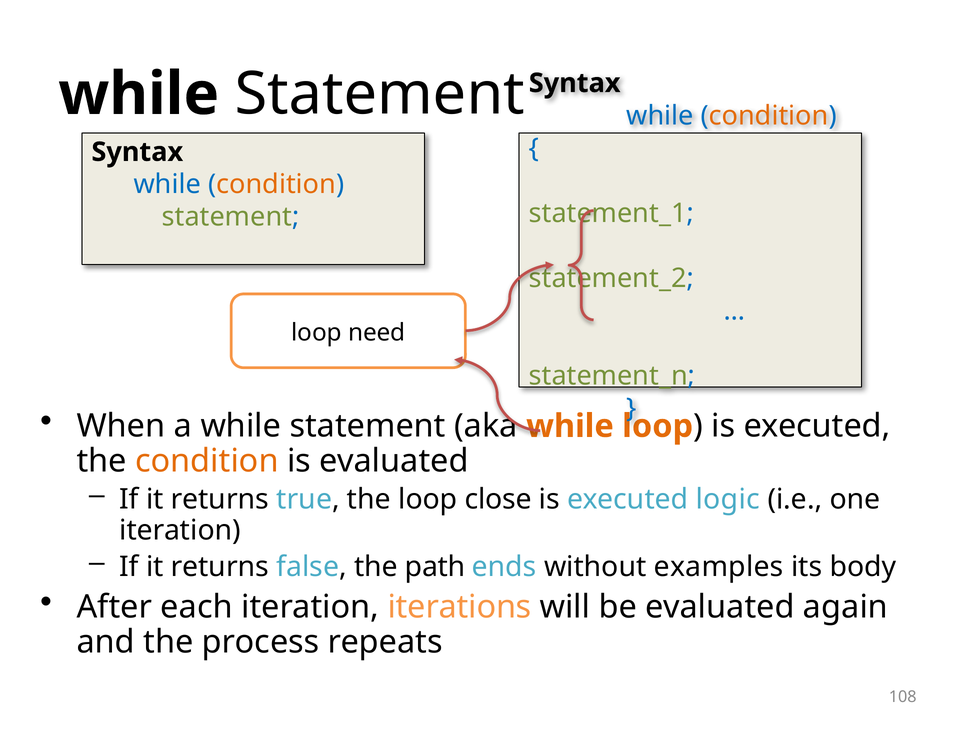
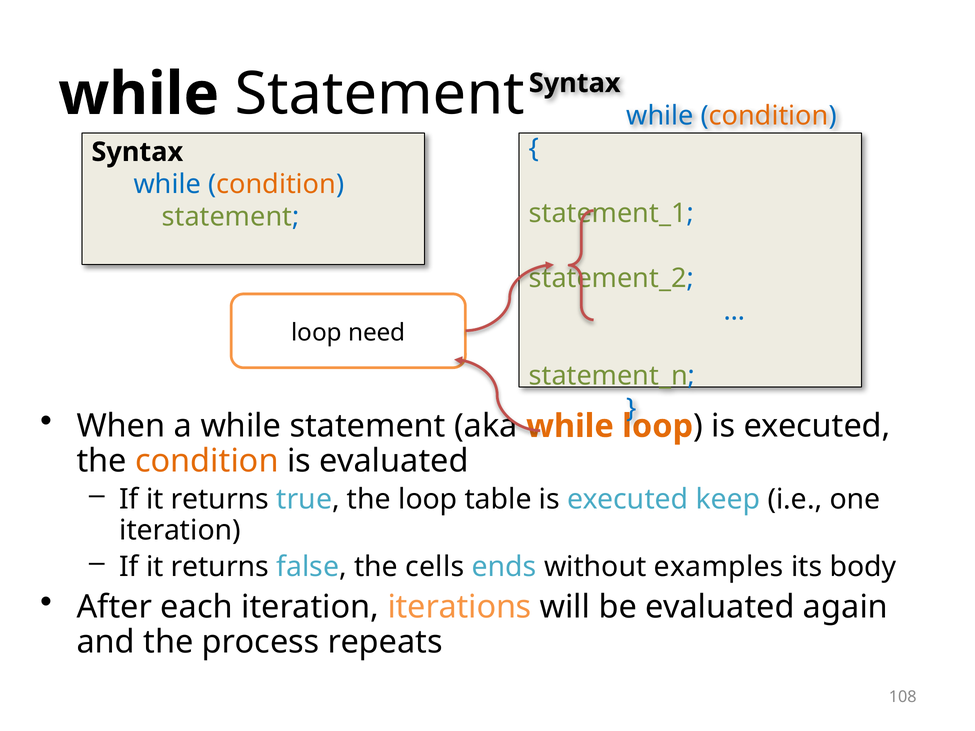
close: close -> table
logic: logic -> keep
path: path -> cells
